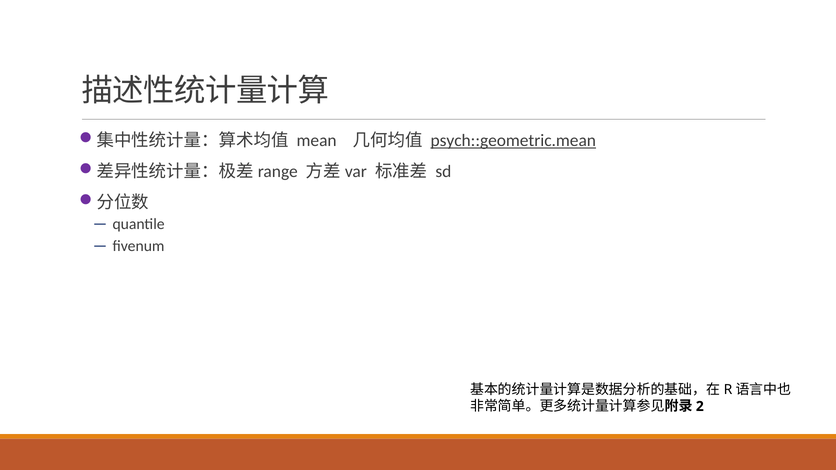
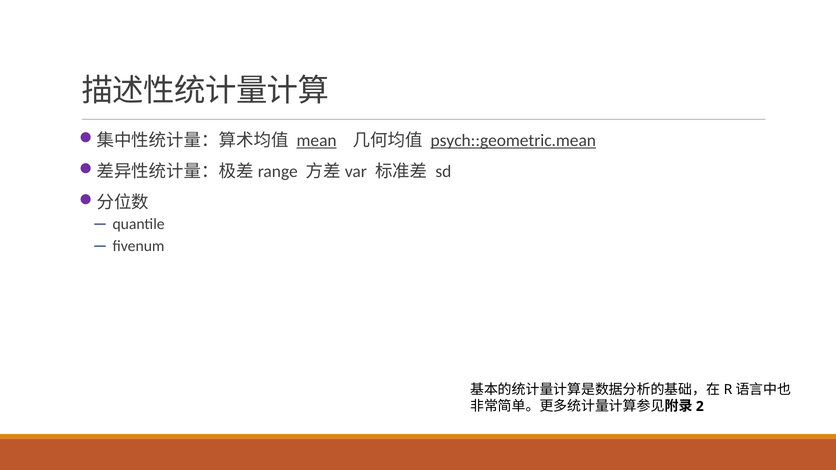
mean underline: none -> present
